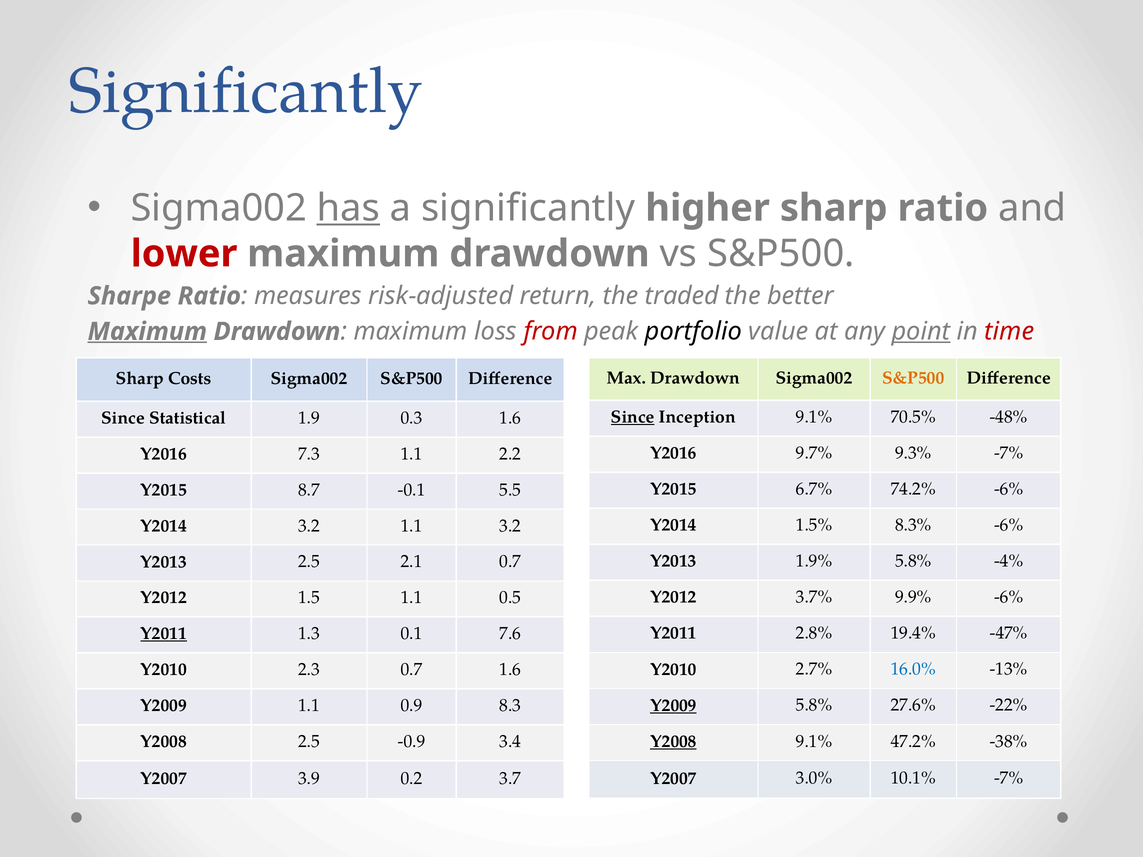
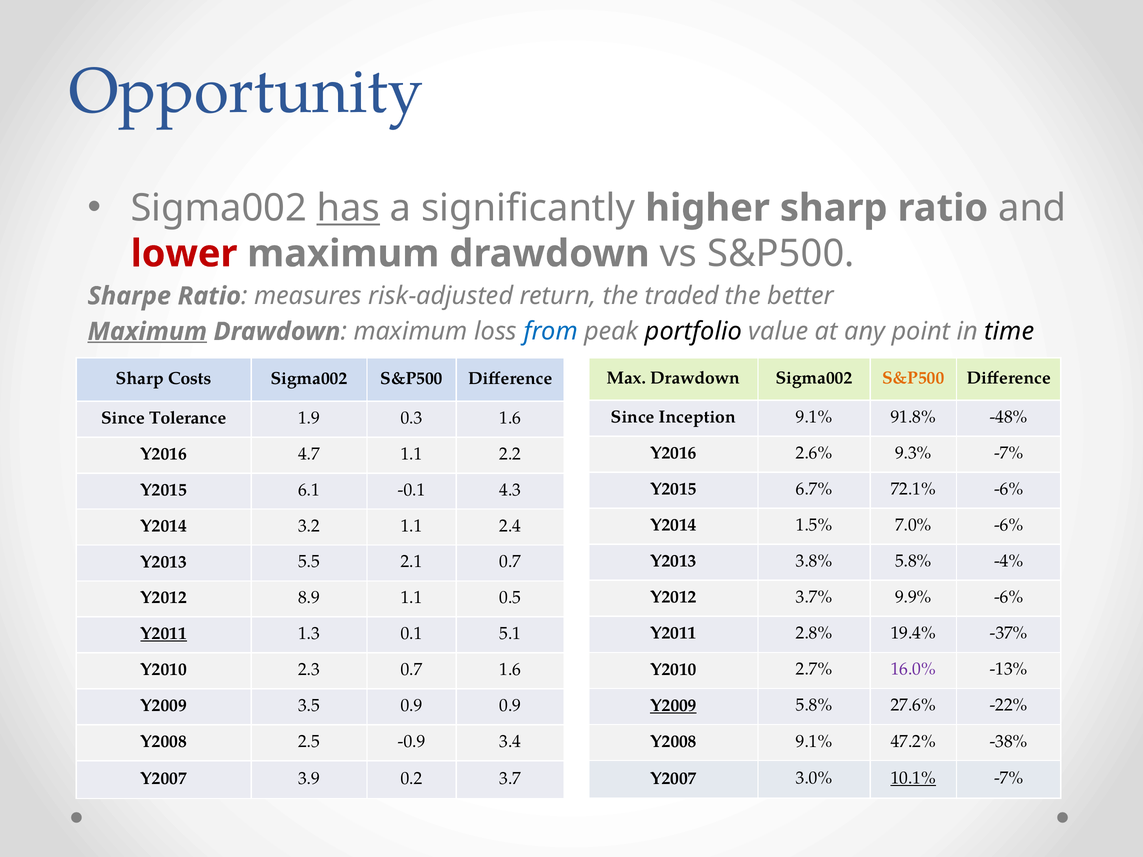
Significantly at (246, 91): Significantly -> Opportunity
from colour: red -> blue
point underline: present -> none
time colour: red -> black
Since at (633, 417) underline: present -> none
70.5%: 70.5% -> 91.8%
Statistical: Statistical -> Tolerance
9.7%: 9.7% -> 2.6%
7.3: 7.3 -> 4.7
74.2%: 74.2% -> 72.1%
8.7: 8.7 -> 6.1
5.5: 5.5 -> 4.3
8.3%: 8.3% -> 7.0%
1.1 3.2: 3.2 -> 2.4
1.9%: 1.9% -> 3.8%
Y2013 2.5: 2.5 -> 5.5
1.5: 1.5 -> 8.9
-47%: -47% -> -37%
7.6: 7.6 -> 5.1
16.0% colour: blue -> purple
Y2009 1.1: 1.1 -> 3.5
0.9 8.3: 8.3 -> 0.9
Y2008 at (673, 742) underline: present -> none
10.1% underline: none -> present
